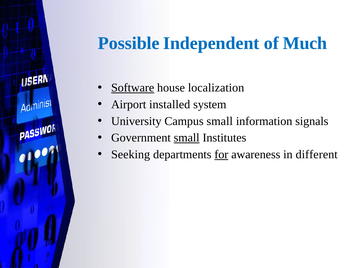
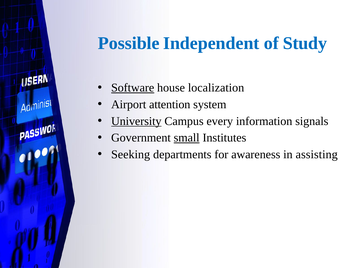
Much: Much -> Study
installed: installed -> attention
University underline: none -> present
Campus small: small -> every
for underline: present -> none
different: different -> assisting
